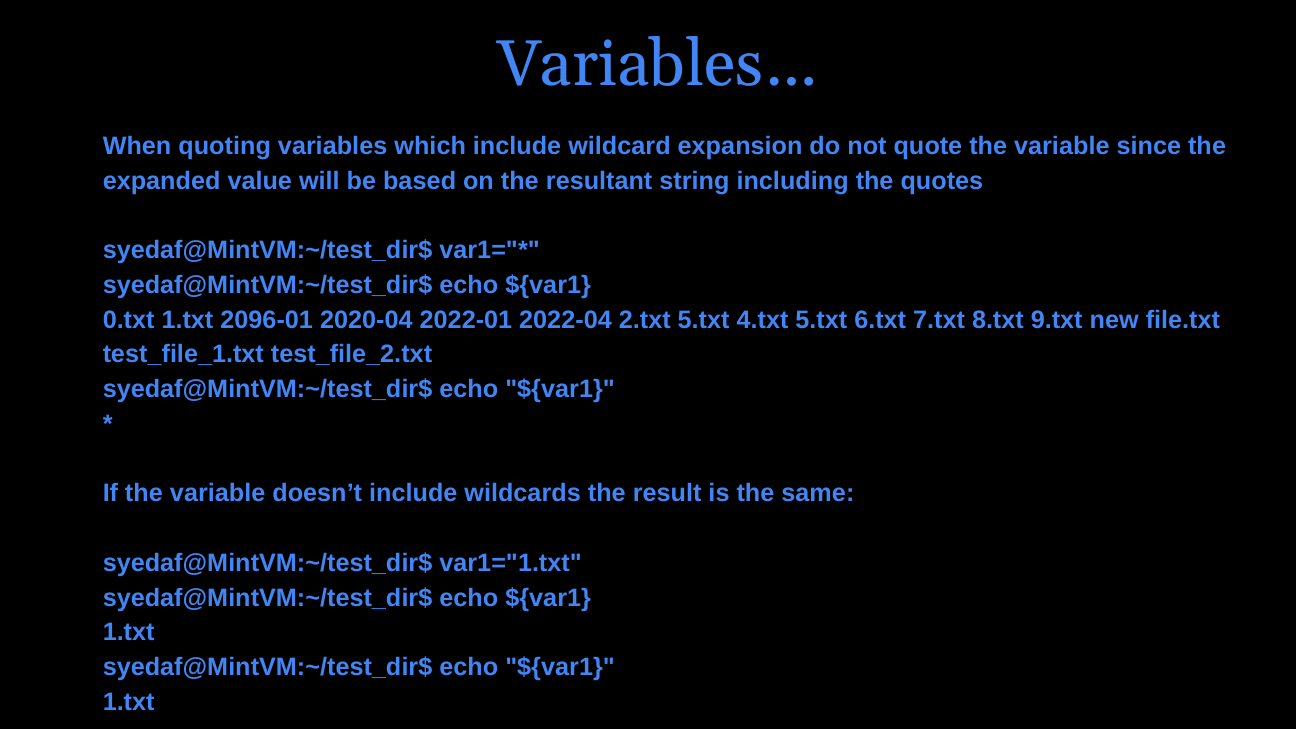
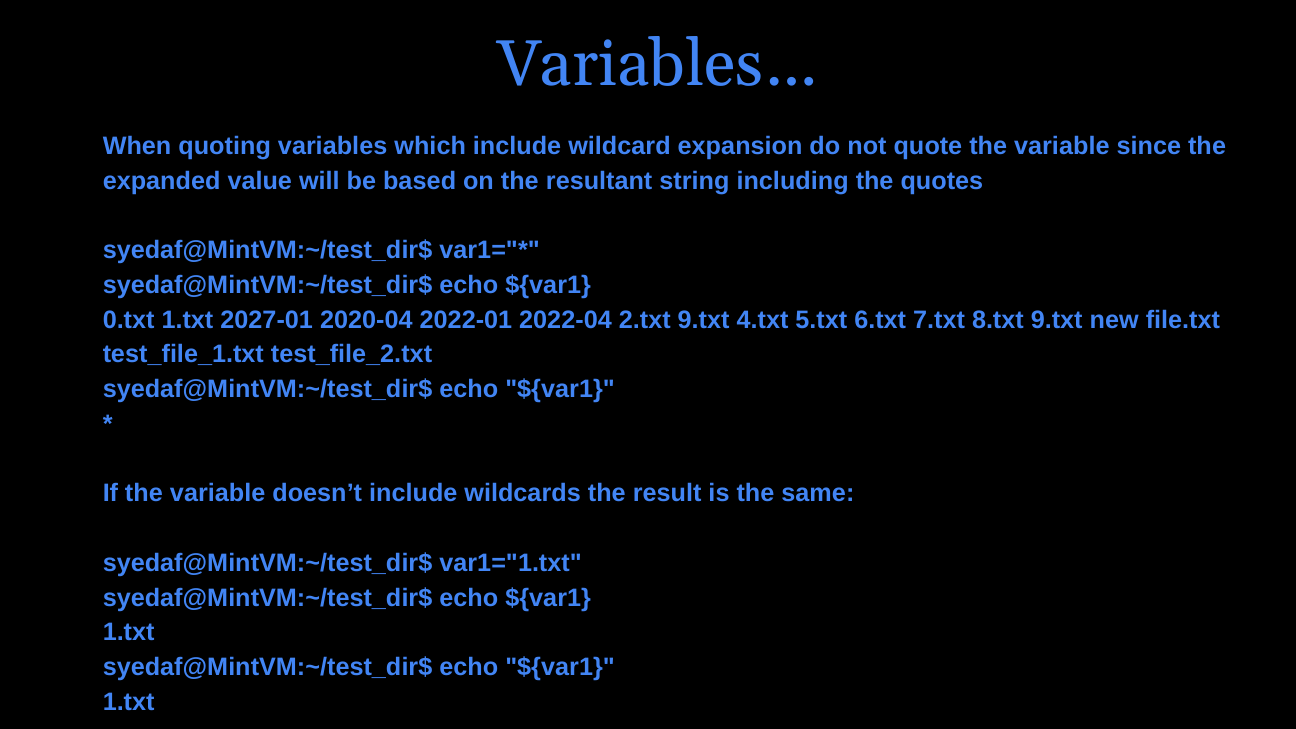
2096-01: 2096-01 -> 2027-01
2.txt 5.txt: 5.txt -> 9.txt
